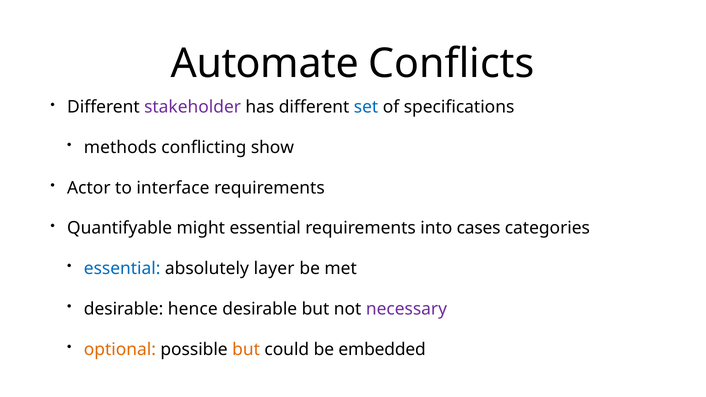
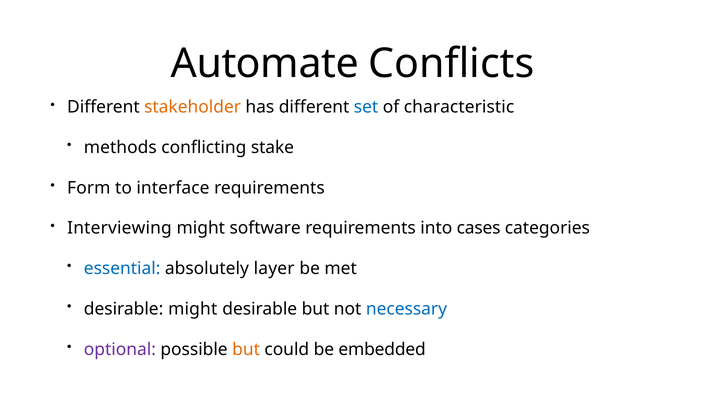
stakeholder colour: purple -> orange
specifications: specifications -> characteristic
show: show -> stake
Actor: Actor -> Form
Quantifyable: Quantifyable -> Interviewing
might essential: essential -> software
desirable hence: hence -> might
necessary colour: purple -> blue
optional colour: orange -> purple
